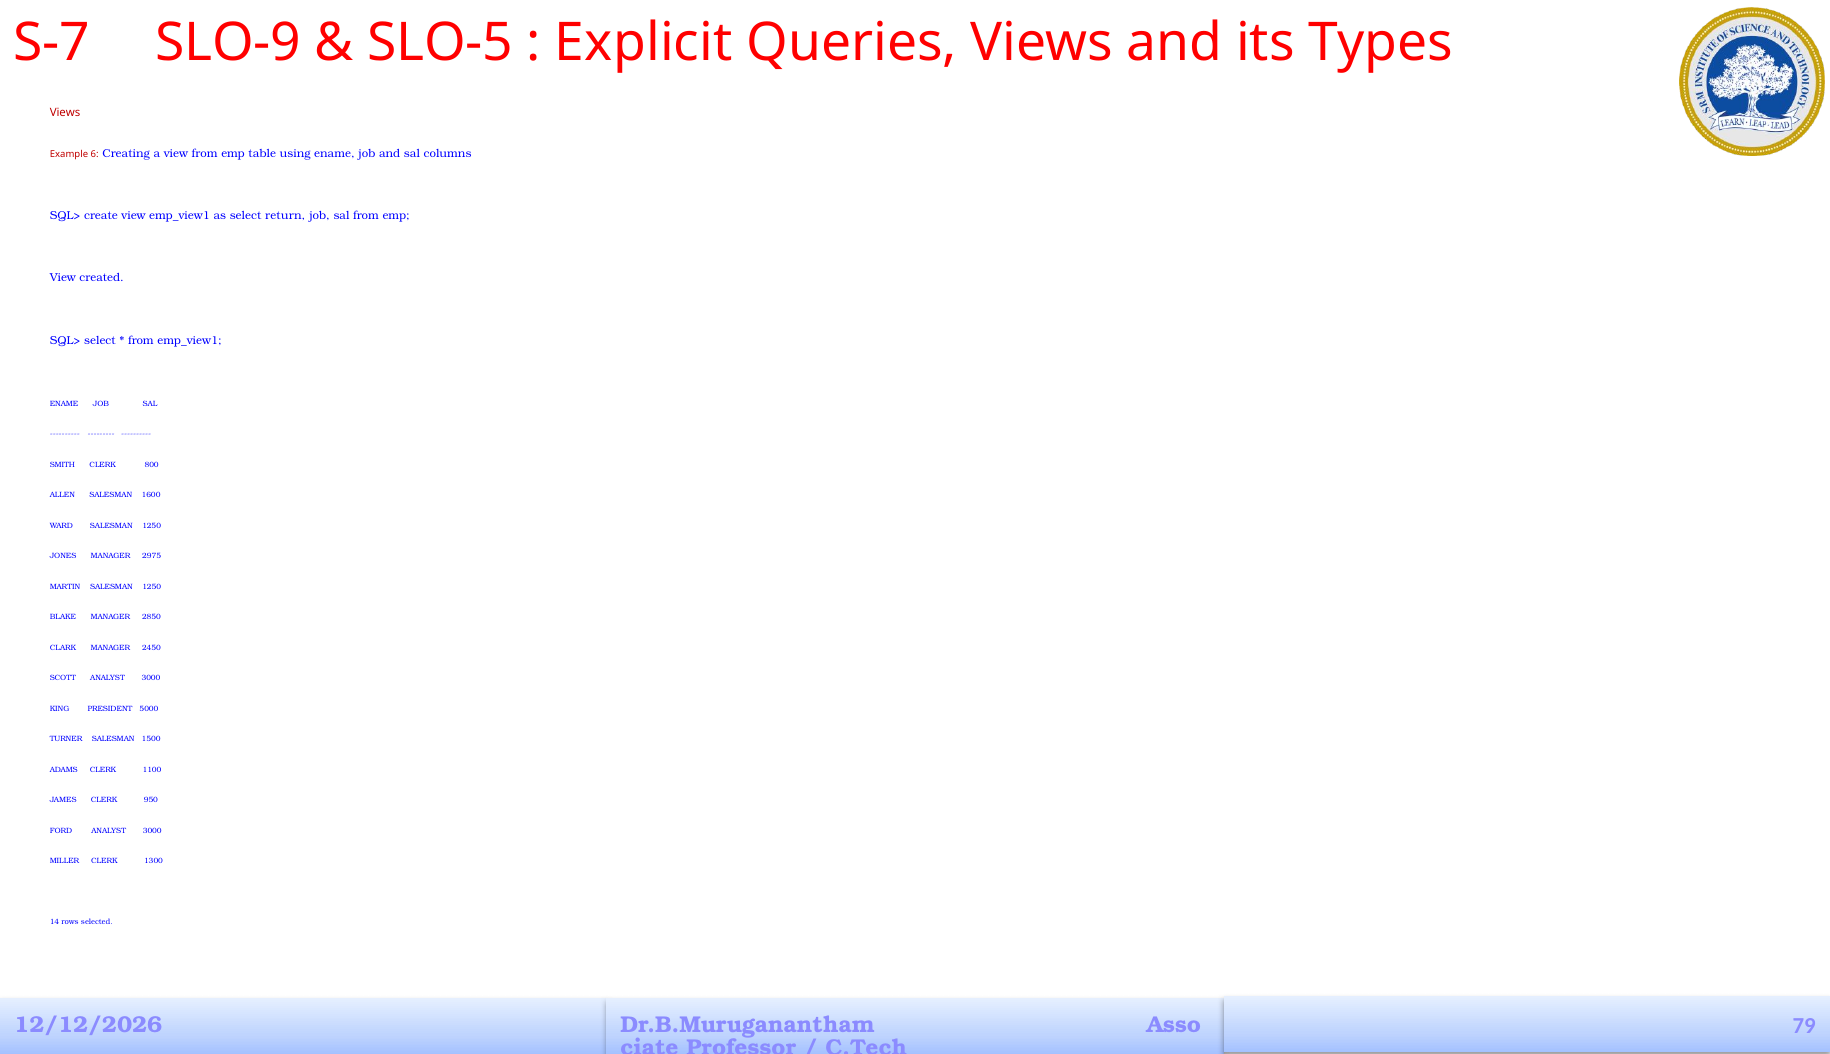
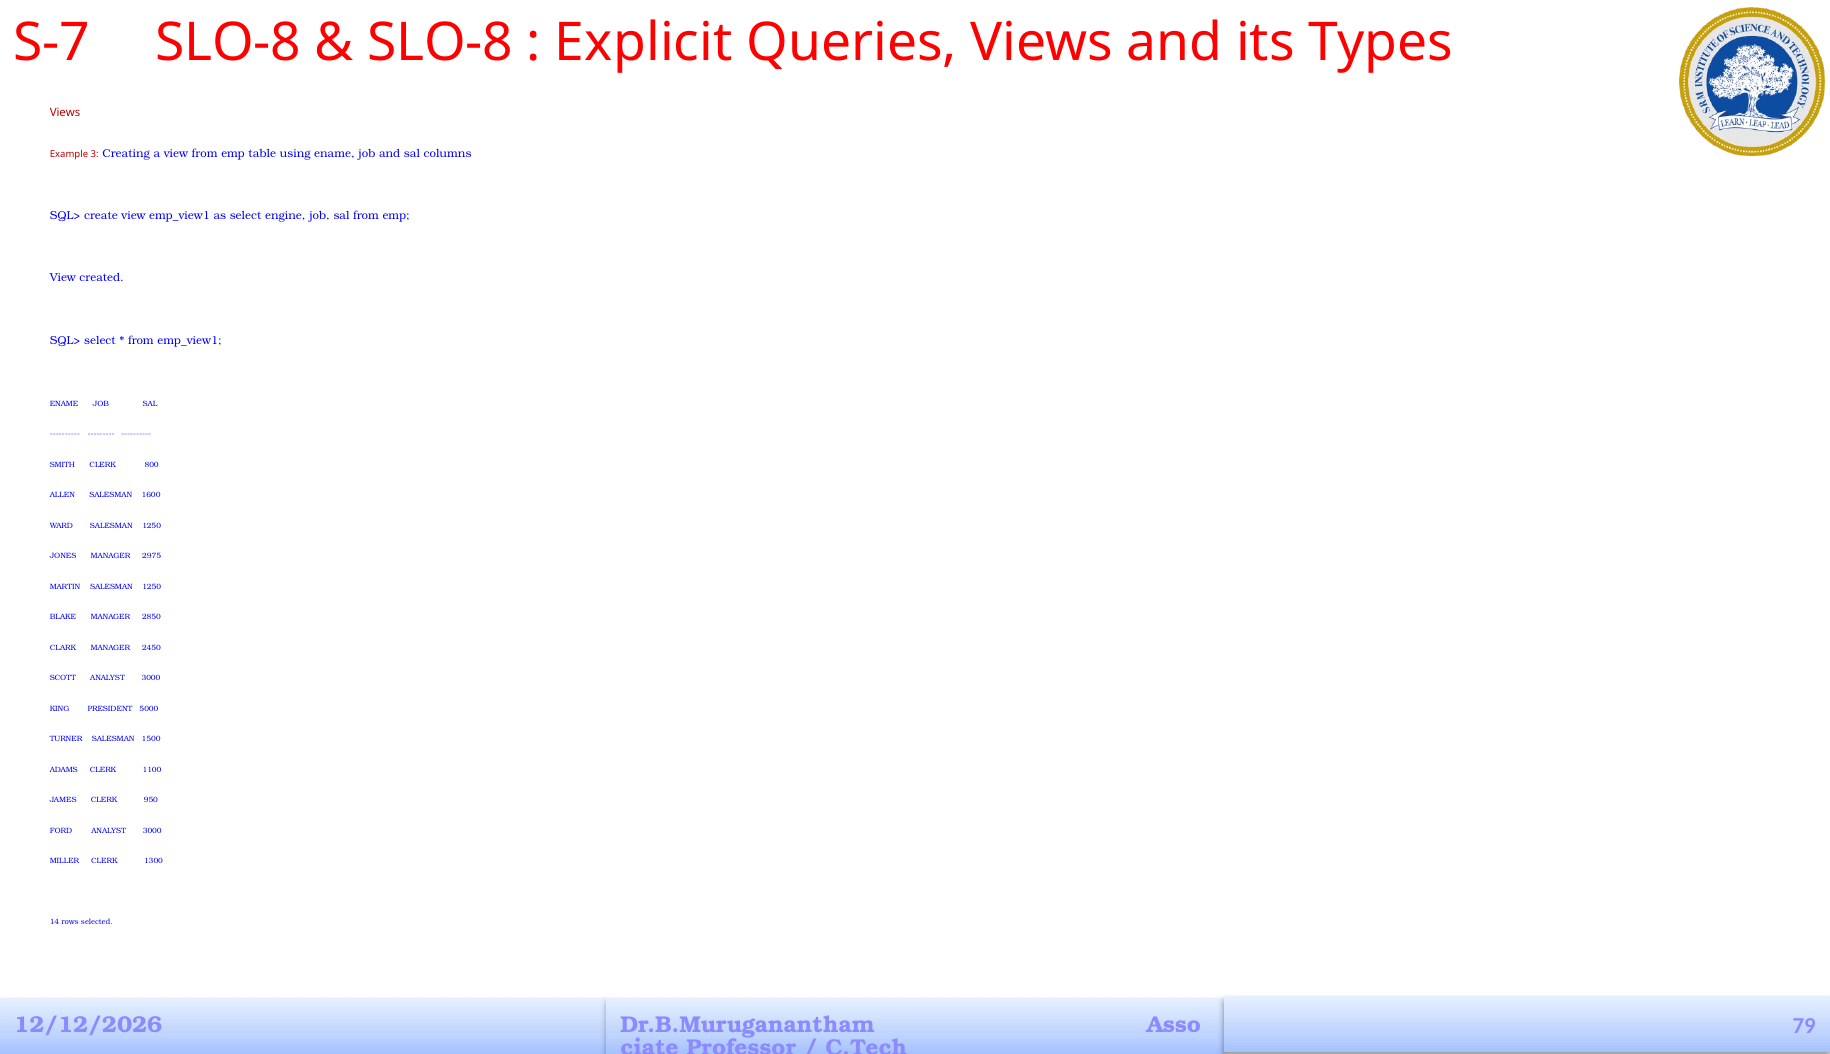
S-7 SLO-9: SLO-9 -> SLO-8
SLO-5 at (440, 42): SLO-5 -> SLO-8
6: 6 -> 3
return: return -> engine
